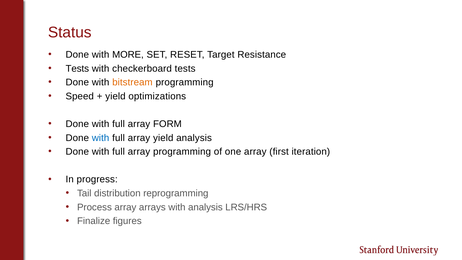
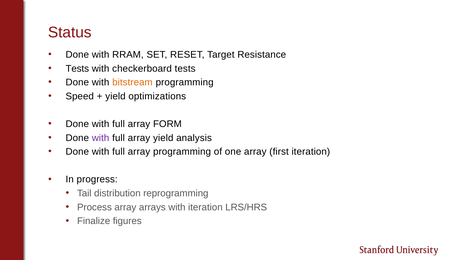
MORE: MORE -> RRAM
with at (101, 138) colour: blue -> purple
with analysis: analysis -> iteration
